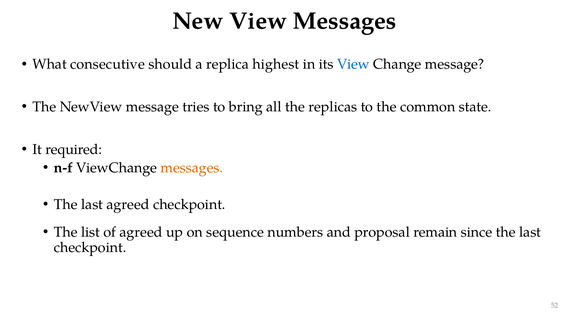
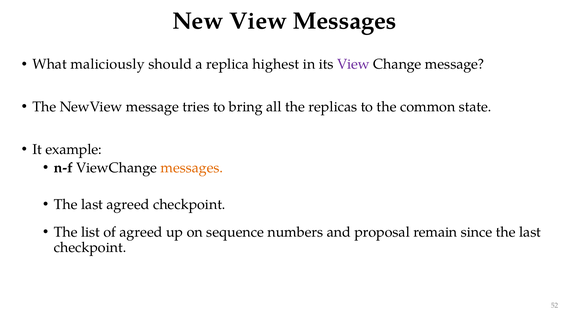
consecutive: consecutive -> maliciously
View at (353, 64) colour: blue -> purple
required: required -> example
